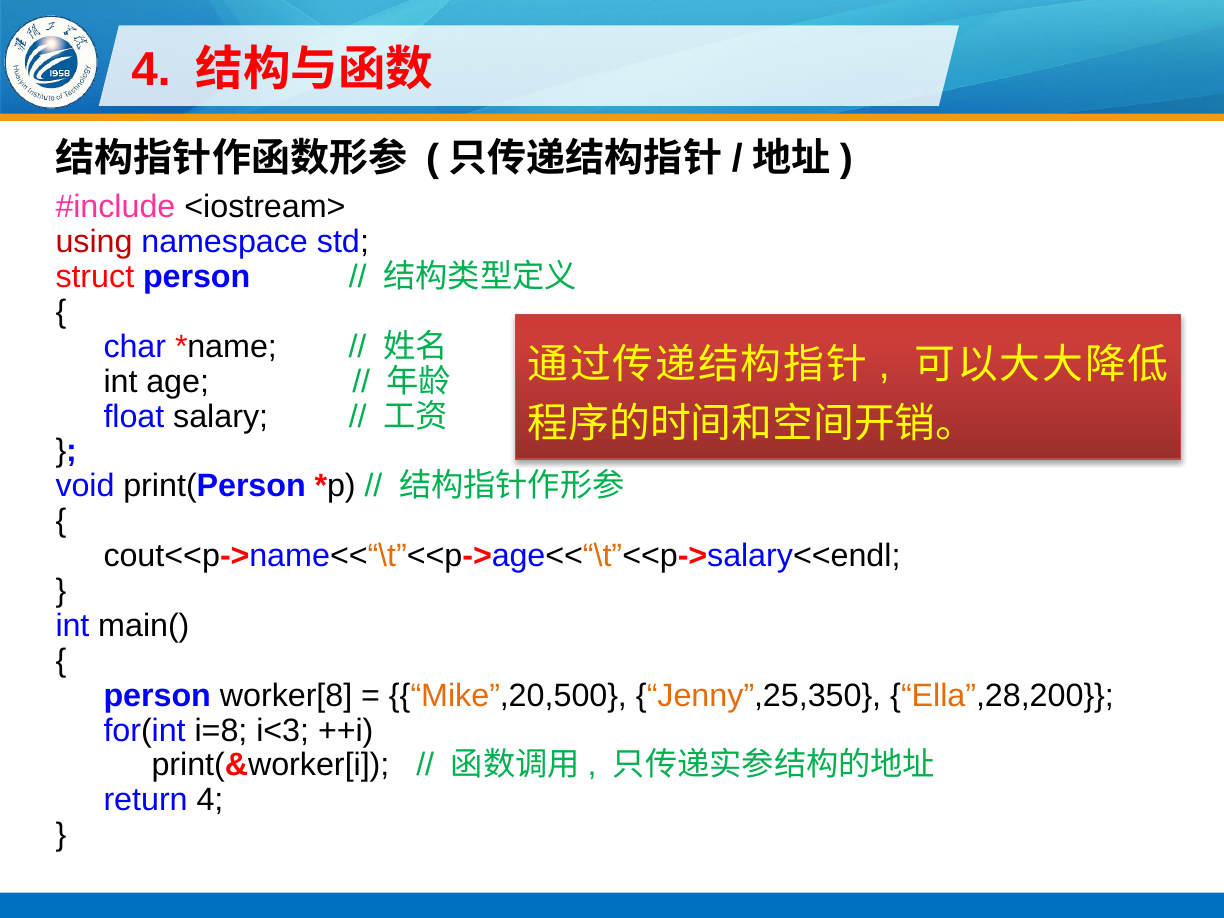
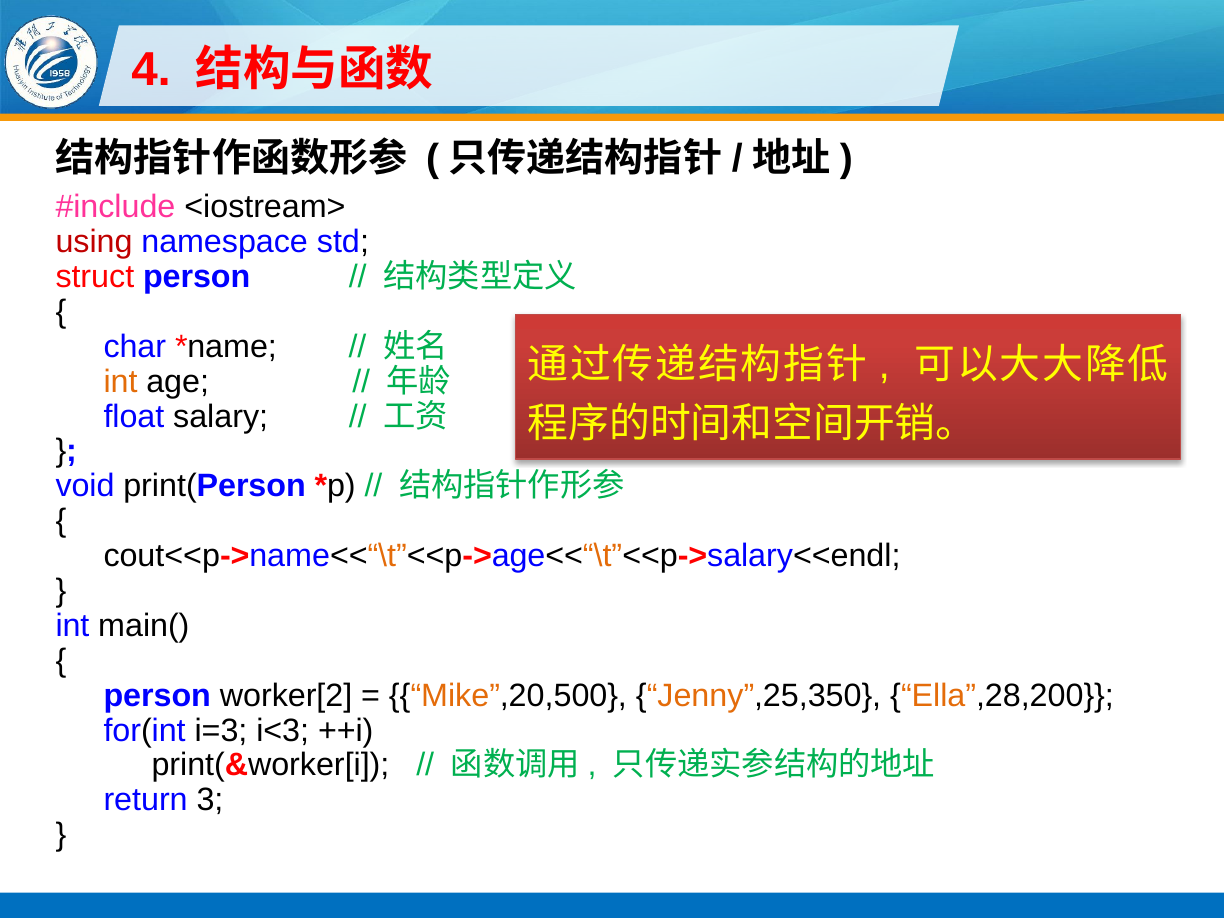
int at (121, 382) colour: black -> orange
worker[8: worker[8 -> worker[2
i=8: i=8 -> i=3
return 4: 4 -> 3
